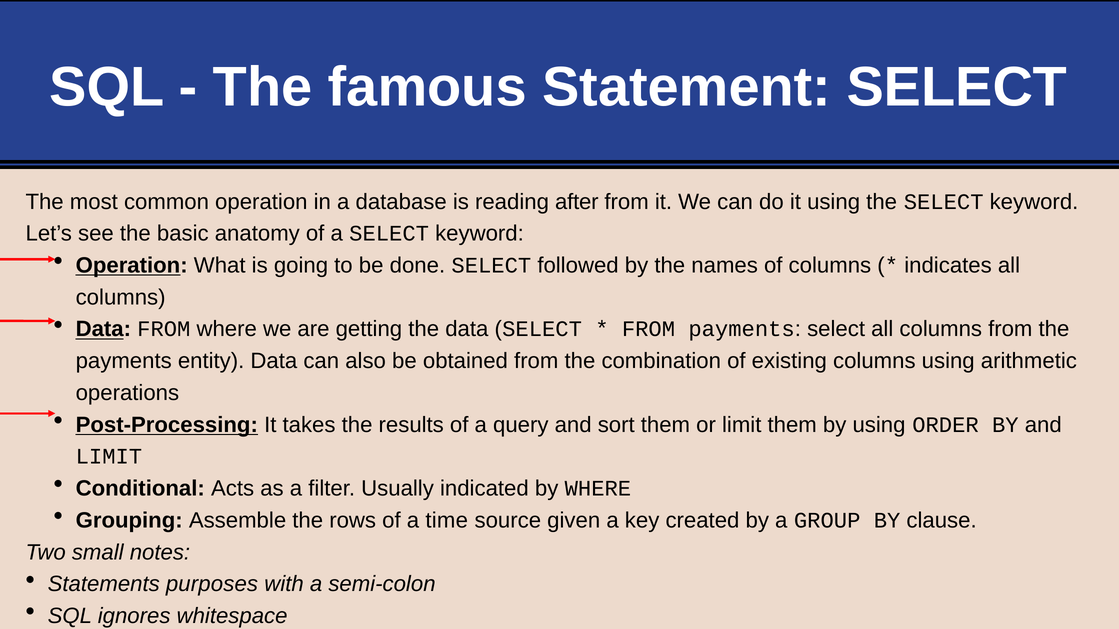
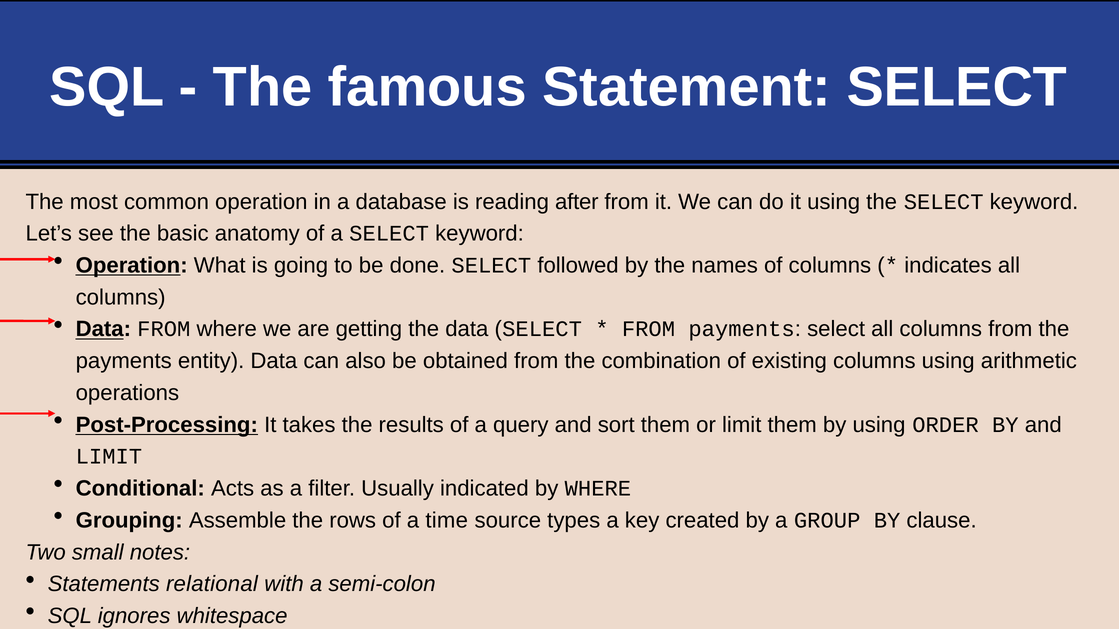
given: given -> types
purposes: purposes -> relational
